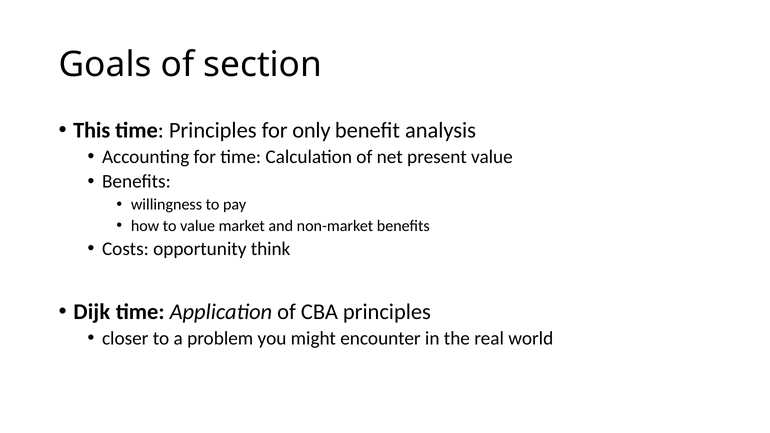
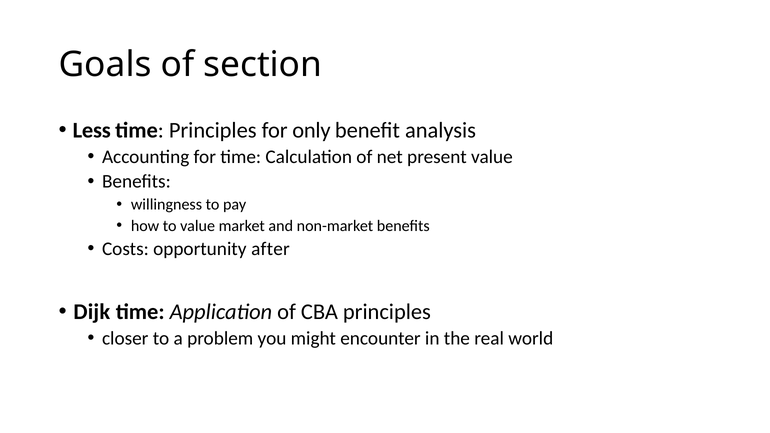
This: This -> Less
think: think -> after
